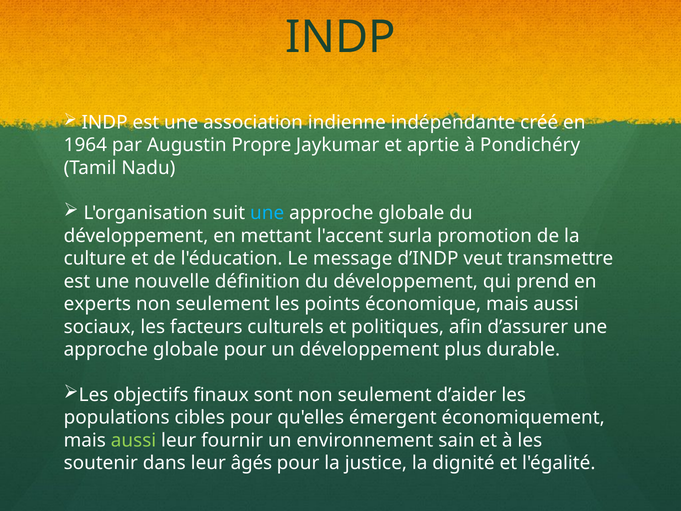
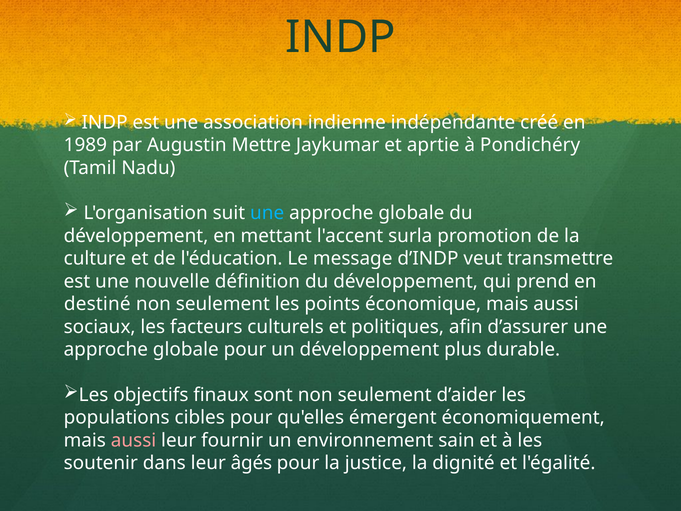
1964: 1964 -> 1989
Propre: Propre -> Mettre
experts: experts -> destiné
aussi at (134, 440) colour: light green -> pink
